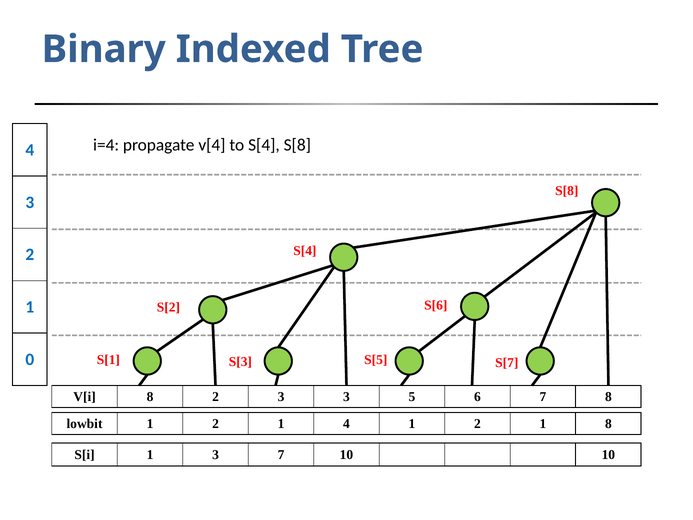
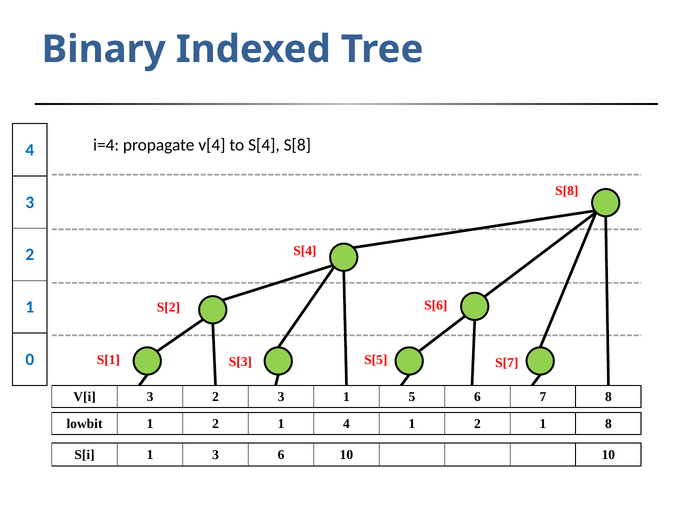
V[i 8: 8 -> 3
3 3: 3 -> 1
3 7: 7 -> 6
